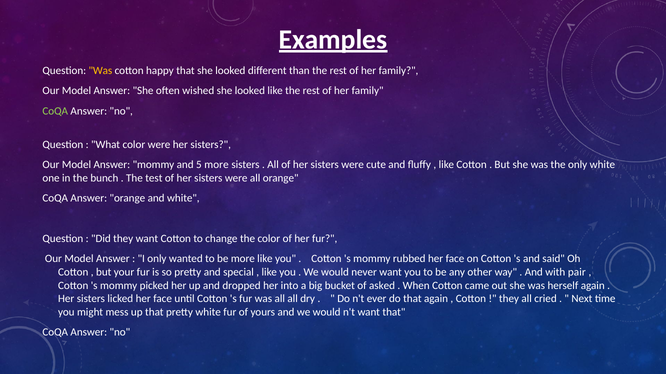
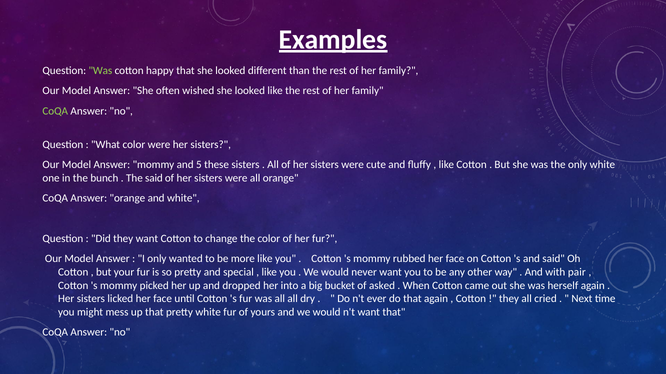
Was at (100, 71) colour: yellow -> light green
5 more: more -> these
The test: test -> said
